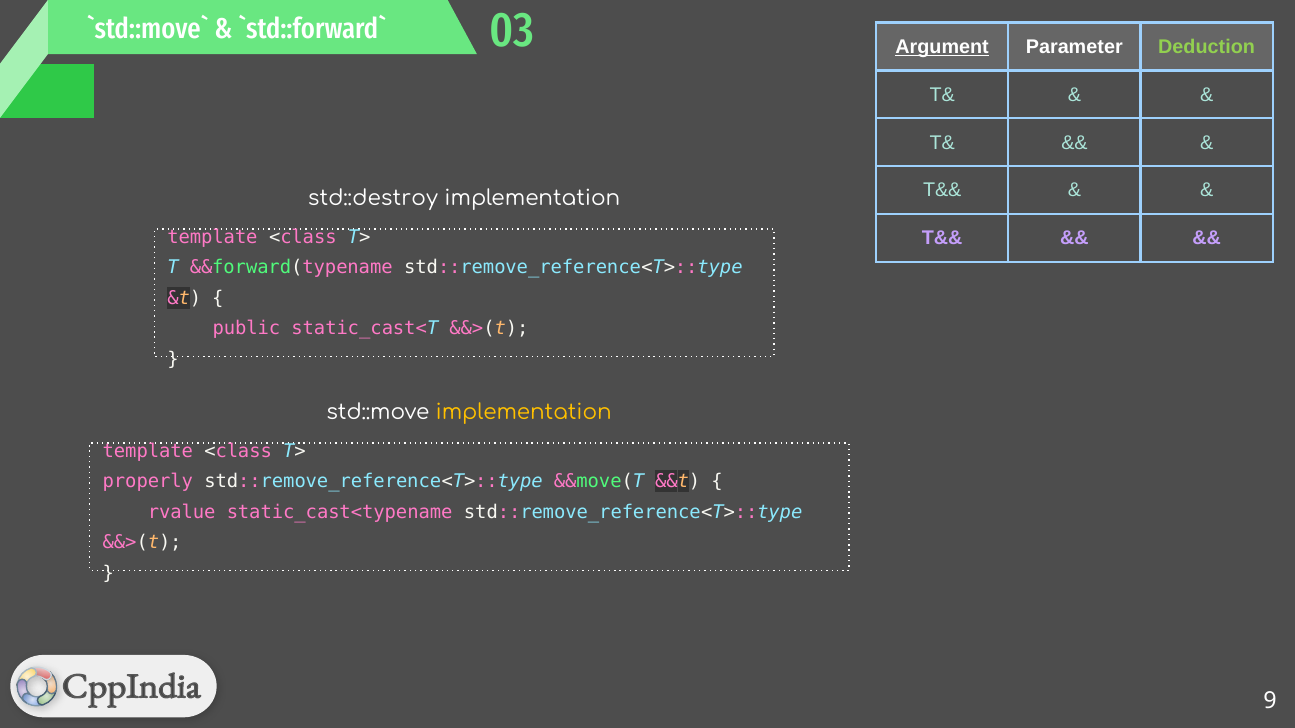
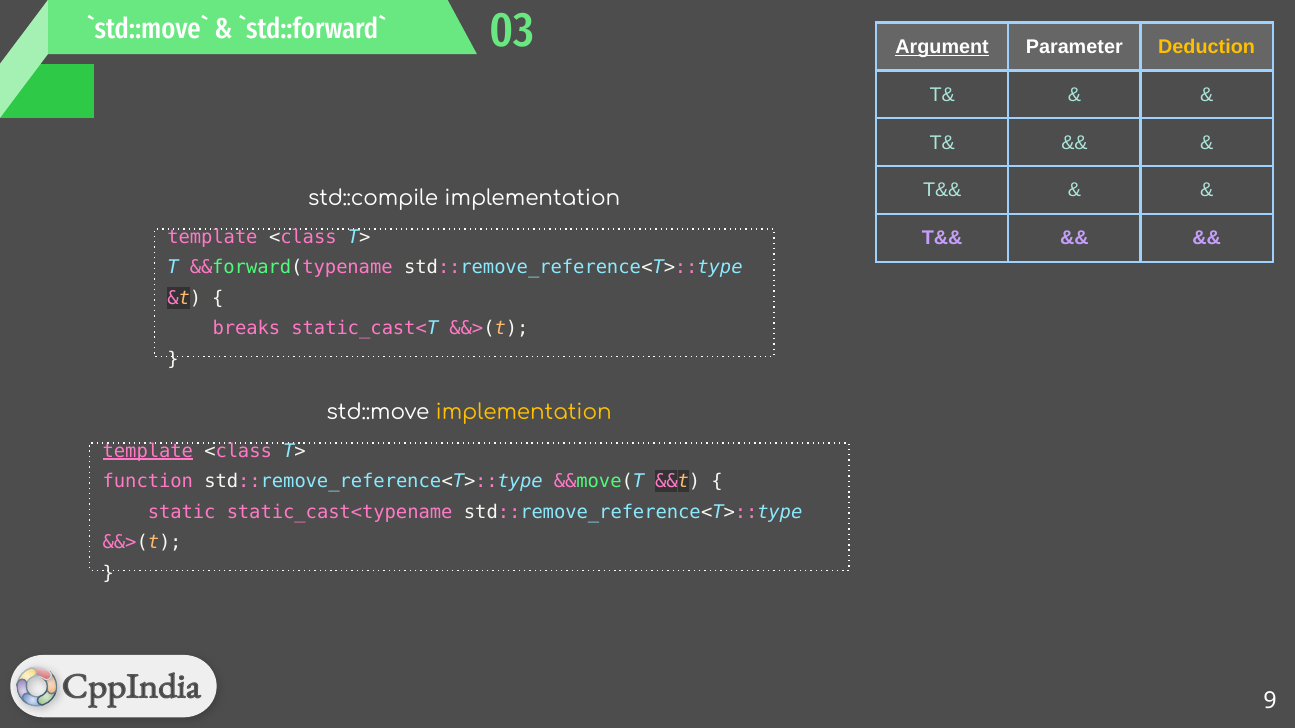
Deduction colour: light green -> yellow
std::destroy: std::destroy -> std::compile
public: public -> breaks
template at (148, 451) underline: none -> present
properly: properly -> function
rvalue: rvalue -> static
